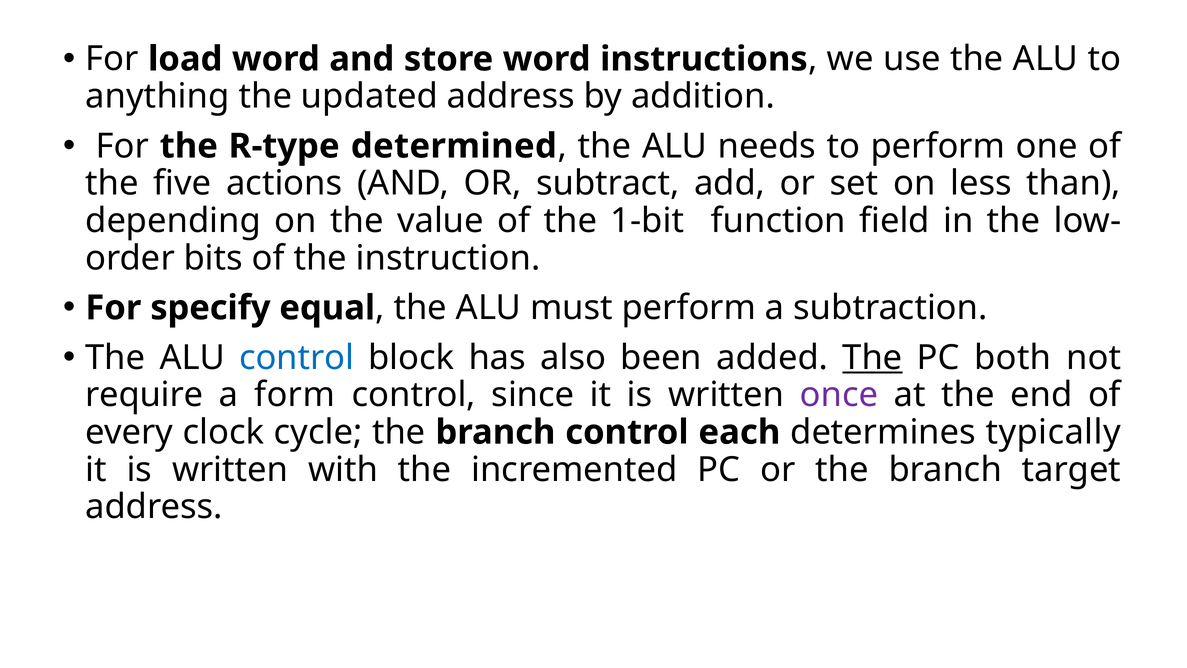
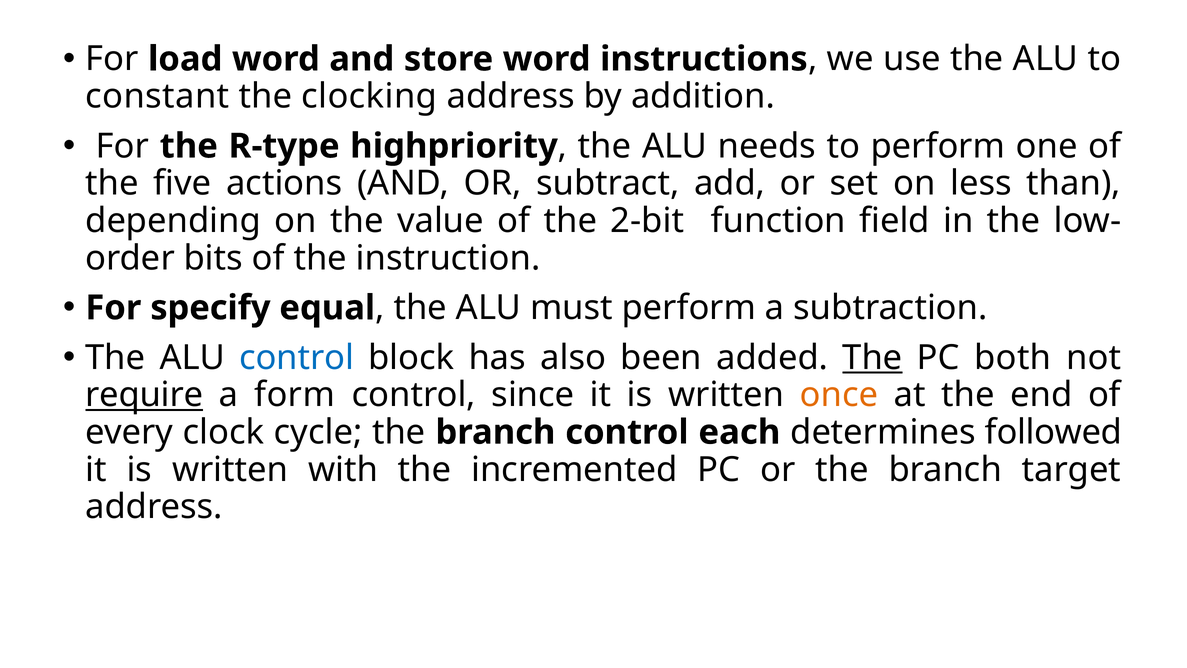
anything: anything -> constant
updated: updated -> clocking
determined: determined -> highpriority
1-bit: 1-bit -> 2-bit
require underline: none -> present
once colour: purple -> orange
typically: typically -> followed
